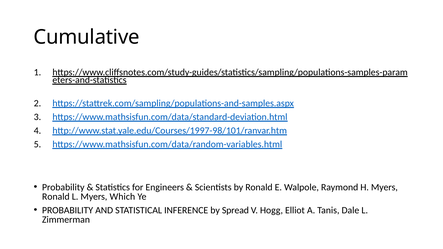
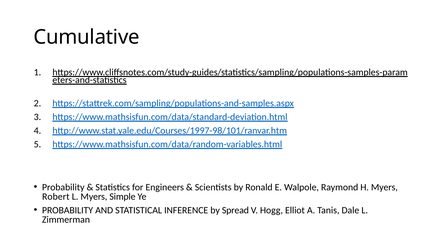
Ronald at (56, 197): Ronald -> Robert
Which: Which -> Simple
